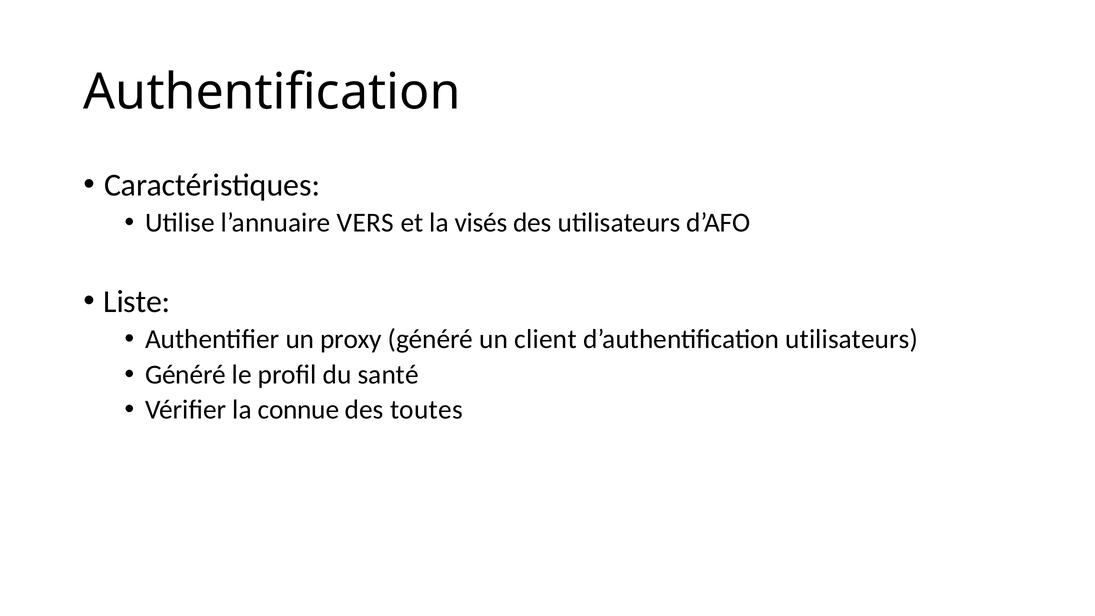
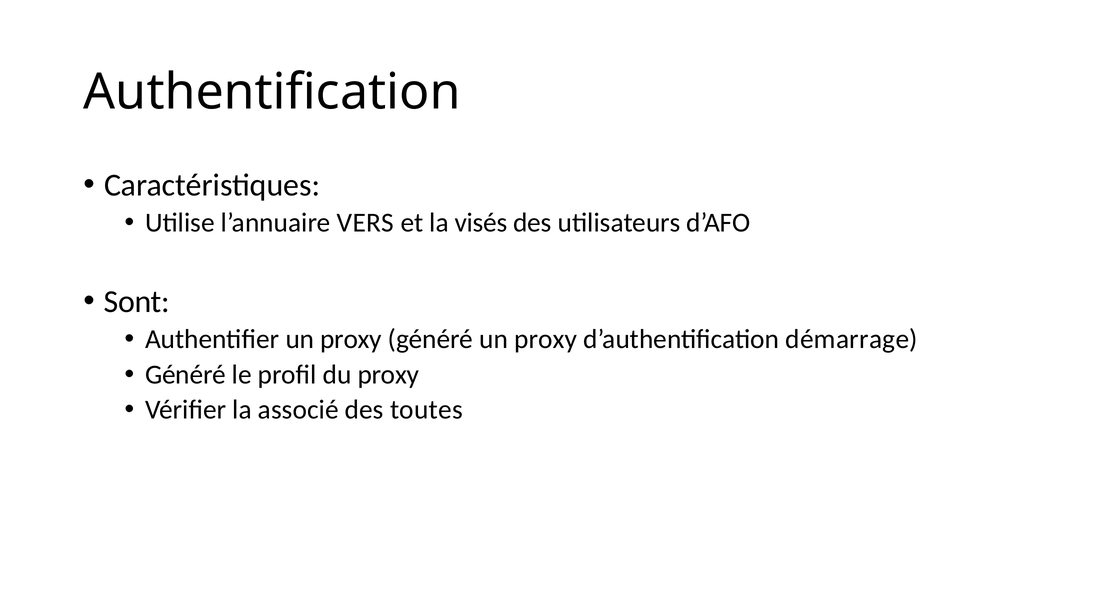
Liste: Liste -> Sont
généré un client: client -> proxy
d’authentification utilisateurs: utilisateurs -> démarrage
du santé: santé -> proxy
connue: connue -> associé
